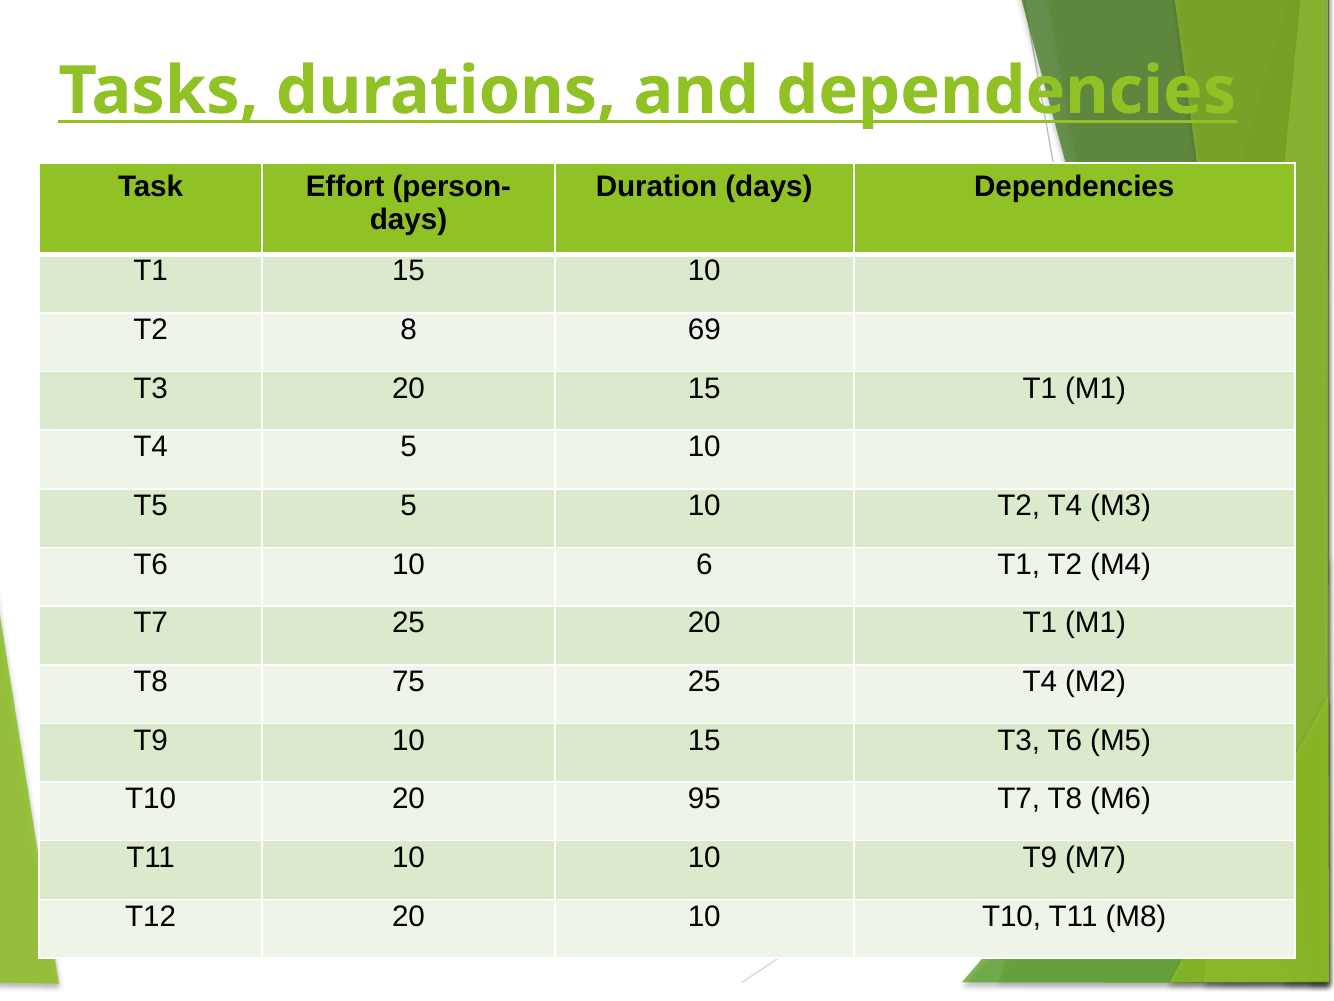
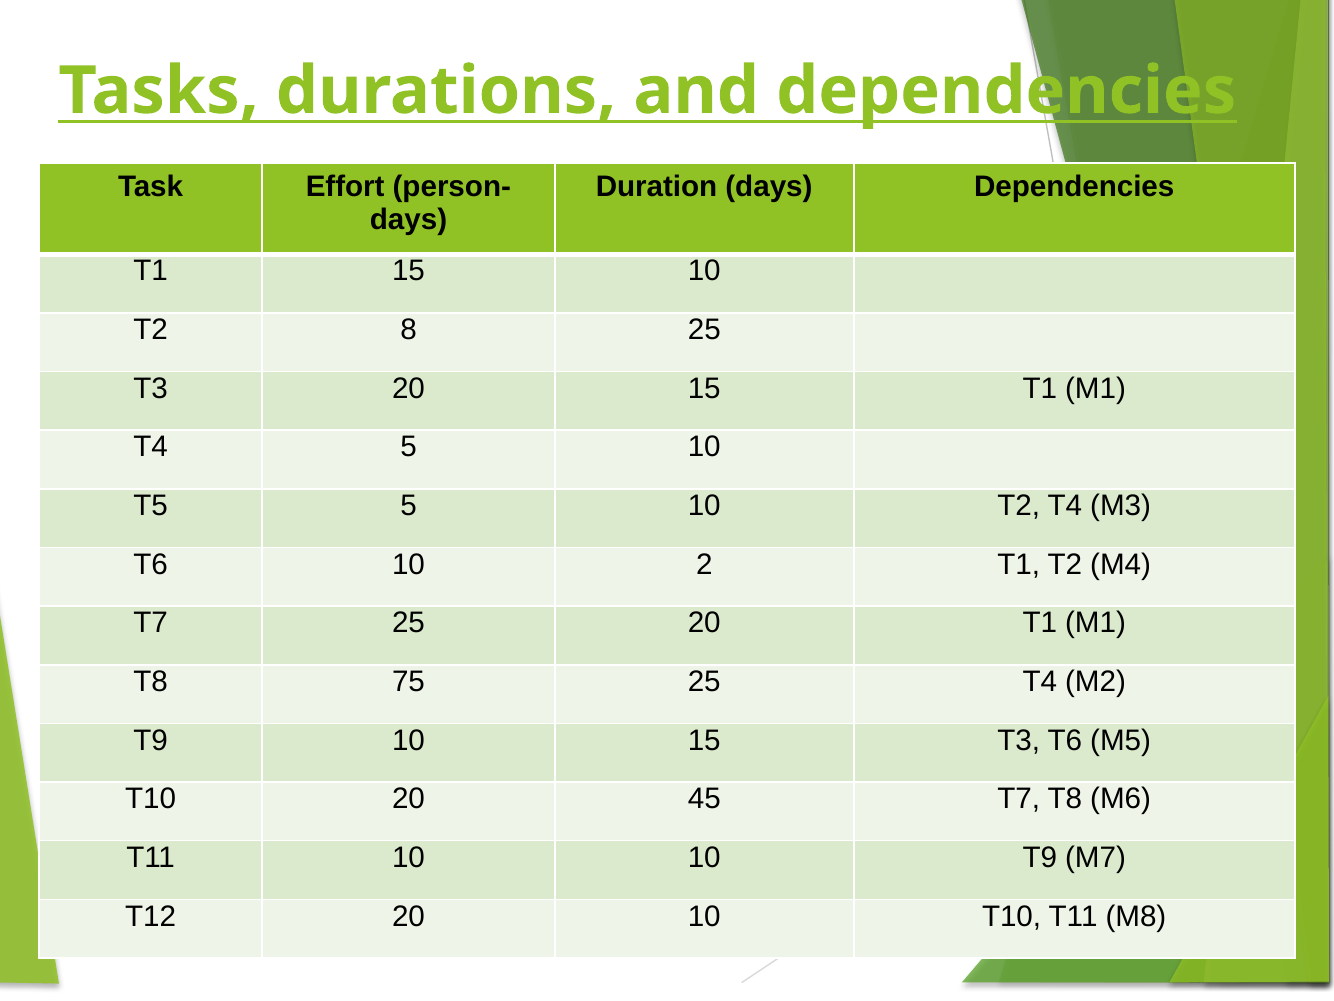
8 69: 69 -> 25
6: 6 -> 2
95: 95 -> 45
